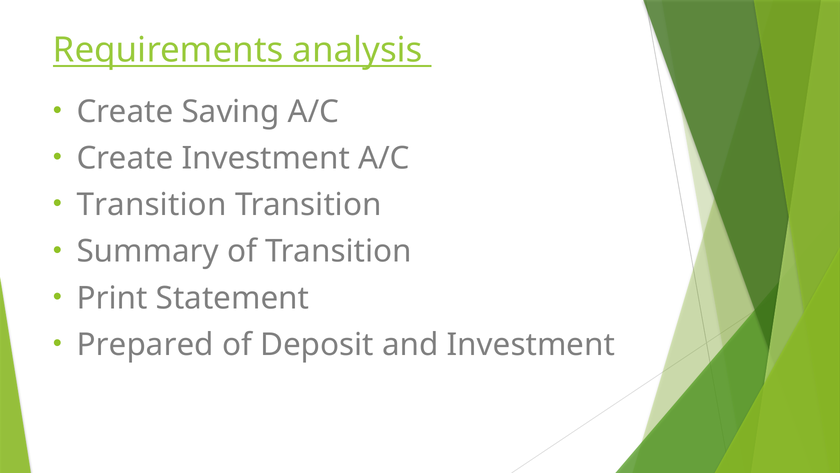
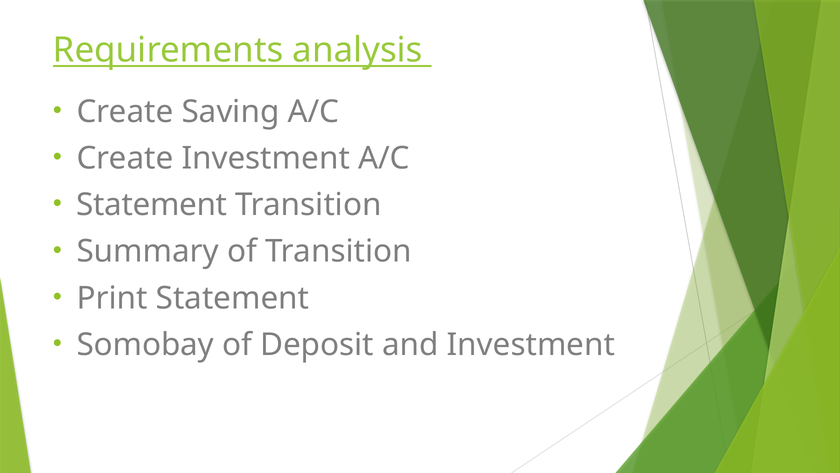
Transition at (152, 205): Transition -> Statement
Prepared: Prepared -> Somobay
